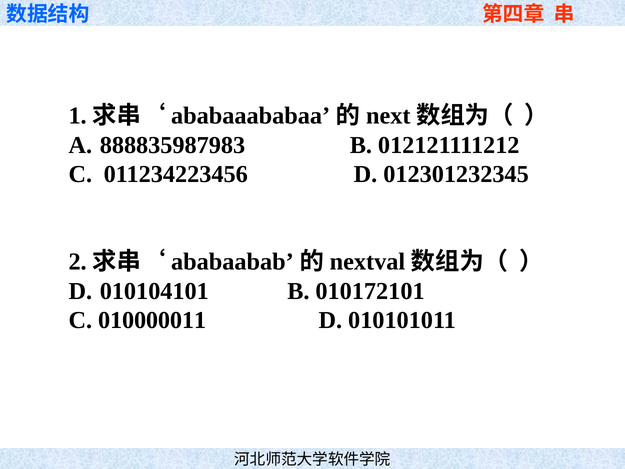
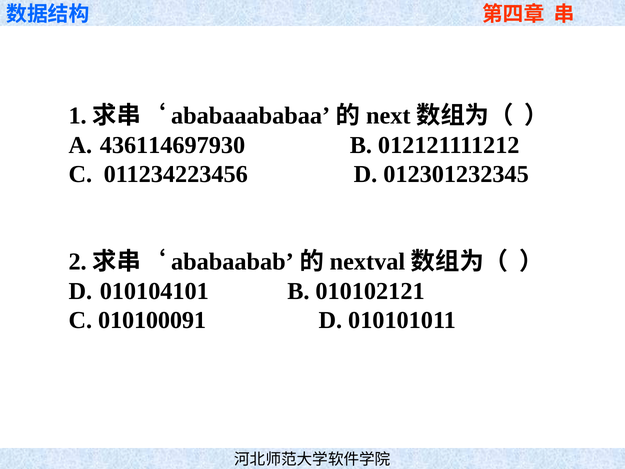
888835987983: 888835987983 -> 436114697930
010172101: 010172101 -> 010102121
010000011: 010000011 -> 010100091
